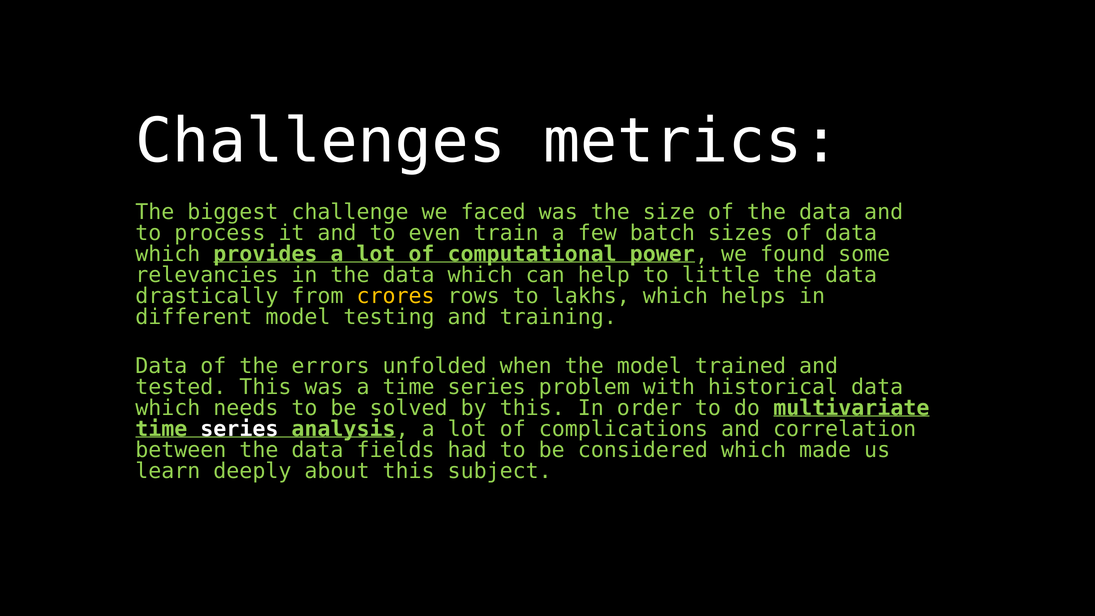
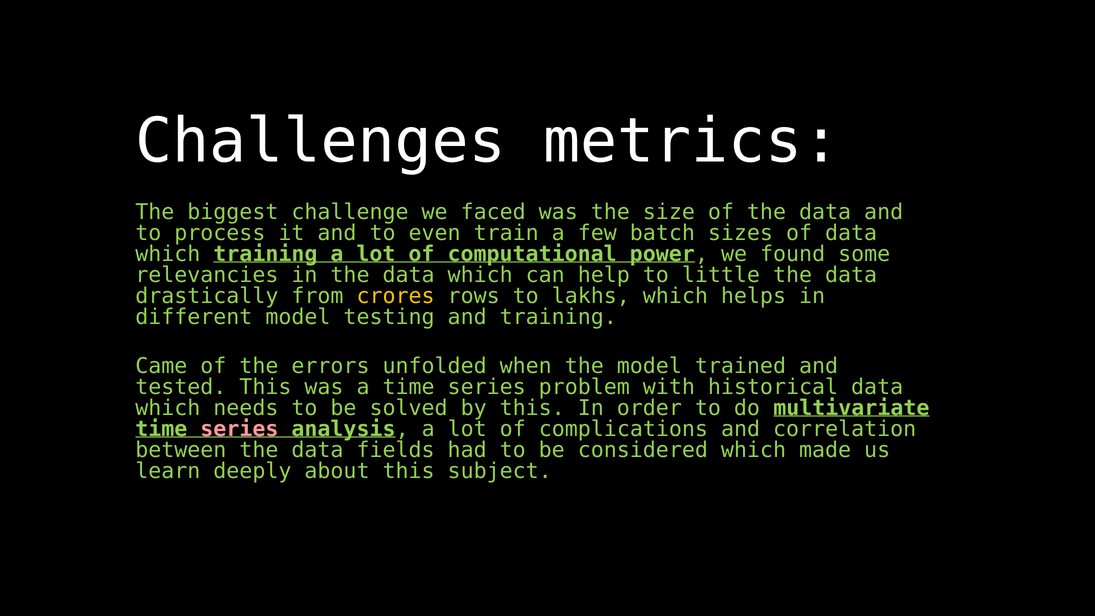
which provides: provides -> training
Data at (161, 366): Data -> Came
series at (239, 429) colour: white -> pink
